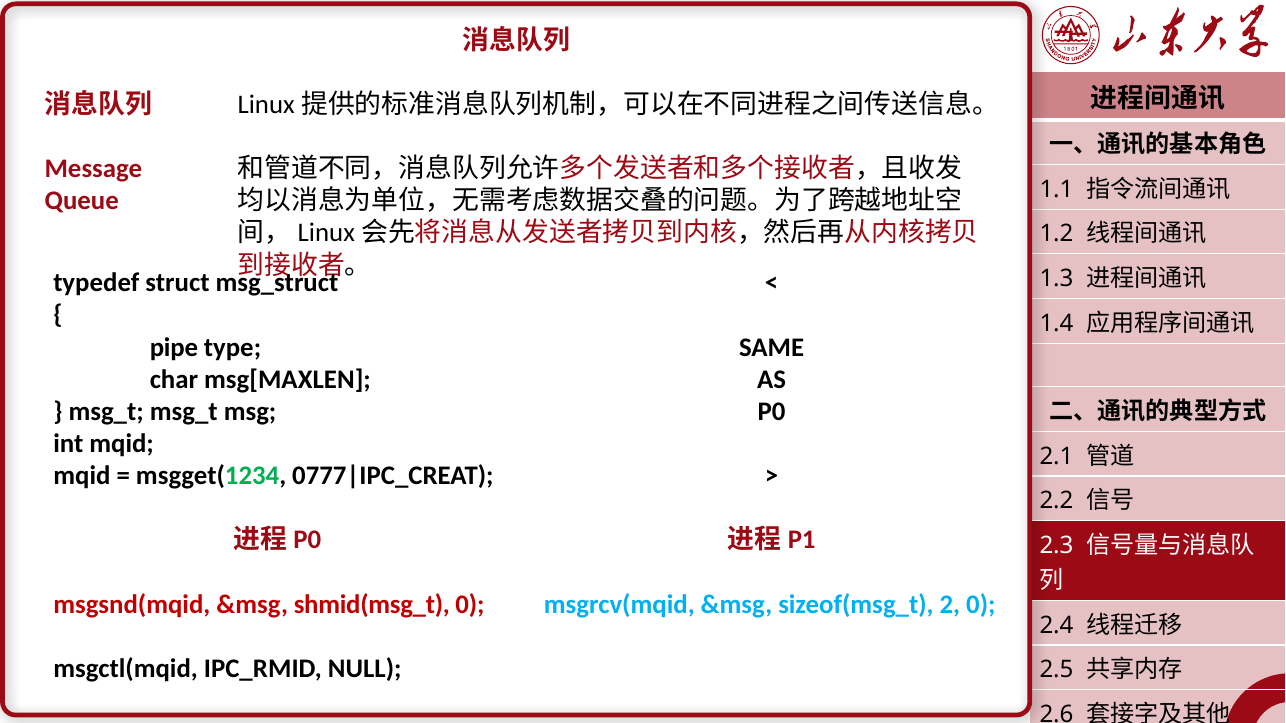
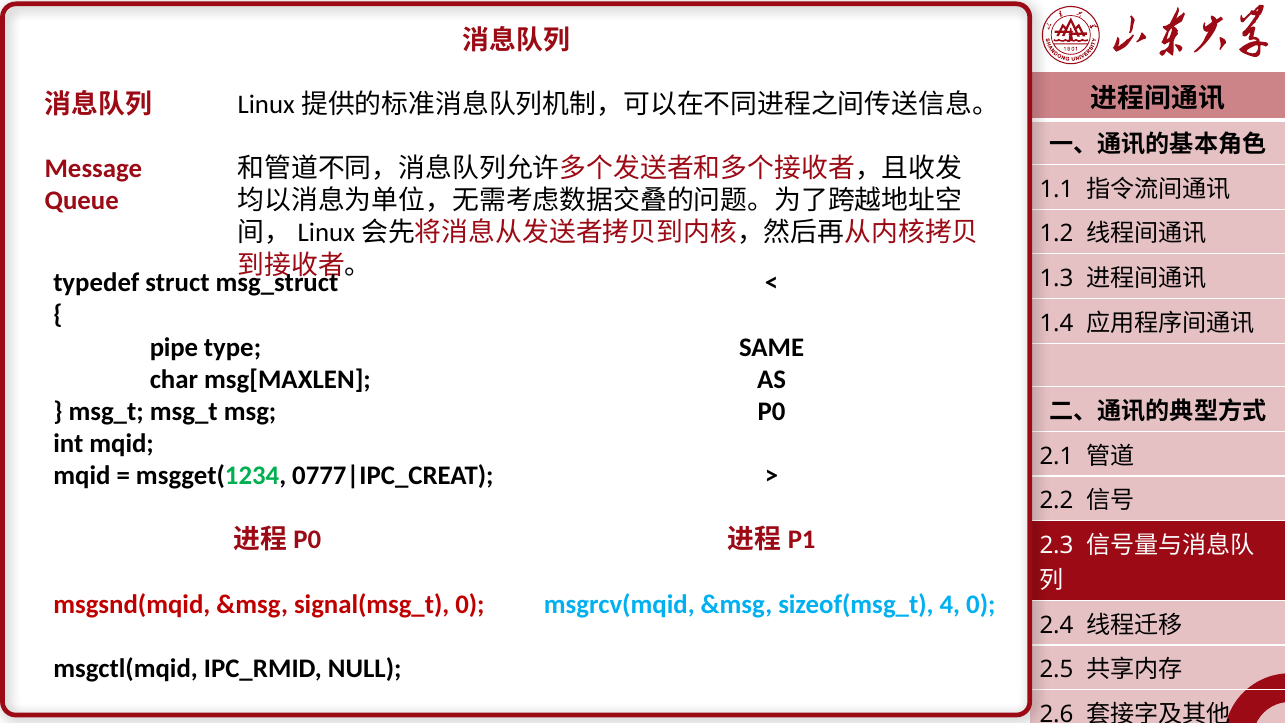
shmid(msg_t: shmid(msg_t -> signal(msg_t
2: 2 -> 4
